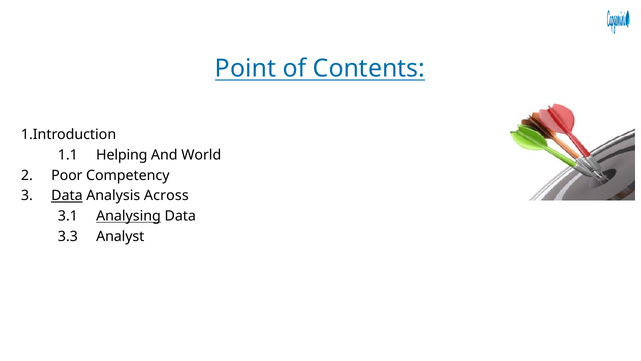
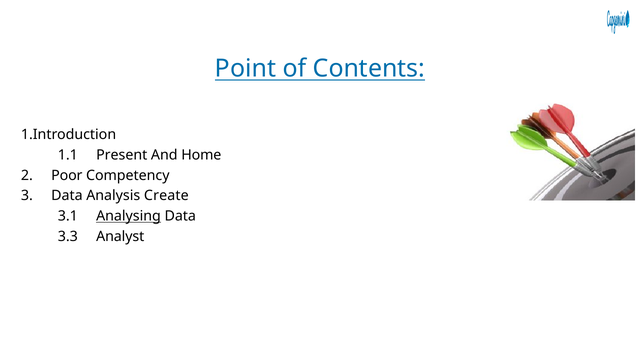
Helping: Helping -> Present
World: World -> Home
Data at (67, 196) underline: present -> none
Across: Across -> Create
